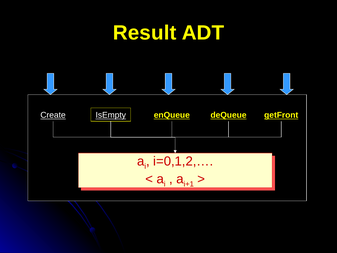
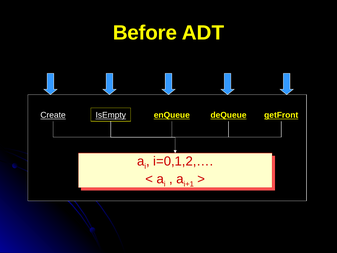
Result: Result -> Before
